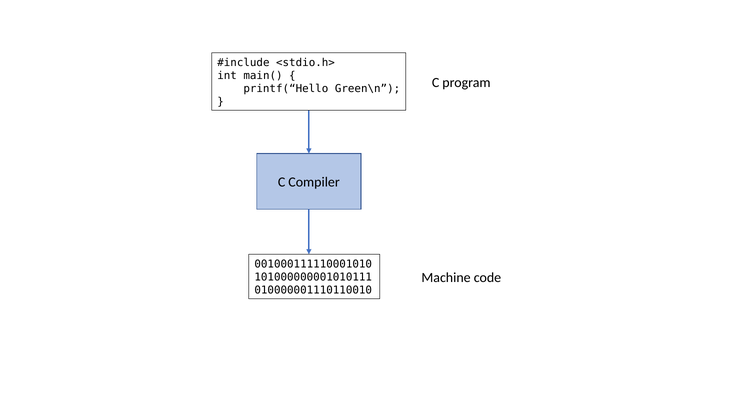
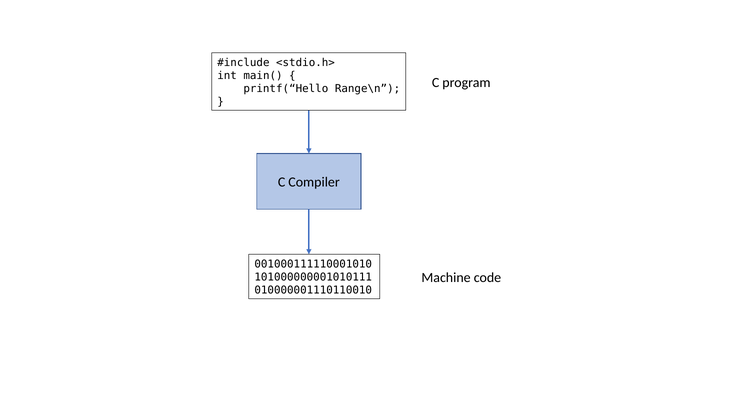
Green\n: Green\n -> Range\n
